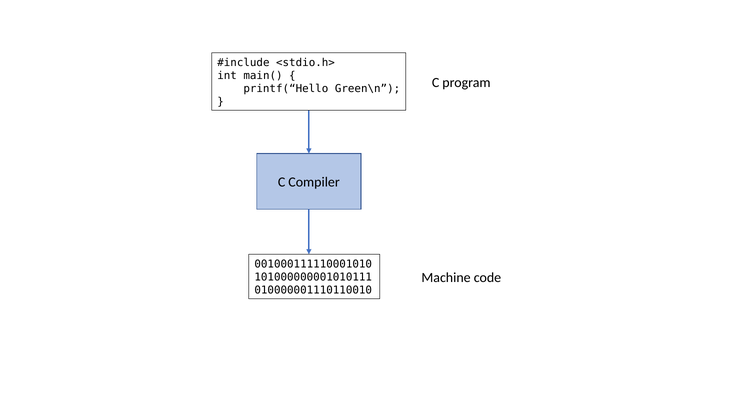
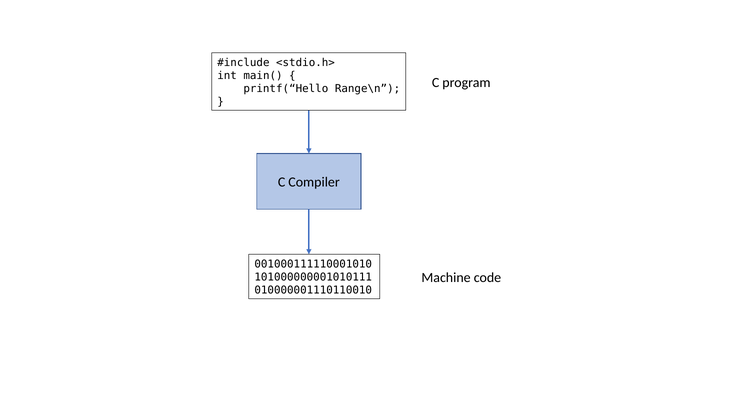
Green\n: Green\n -> Range\n
